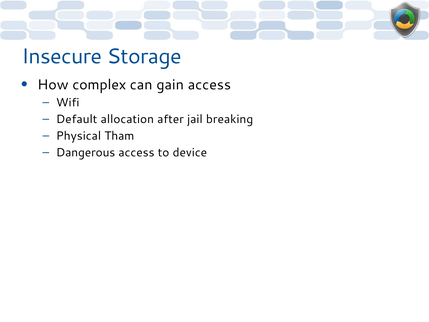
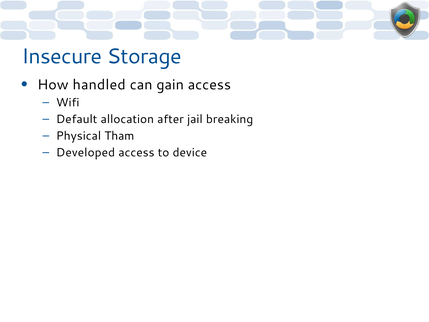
complex: complex -> handled
Dangerous: Dangerous -> Developed
